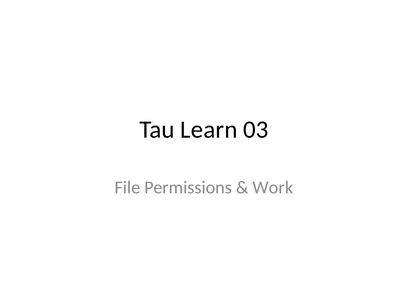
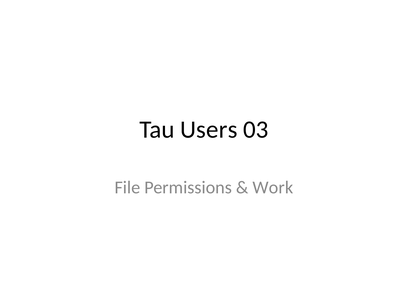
Learn: Learn -> Users
